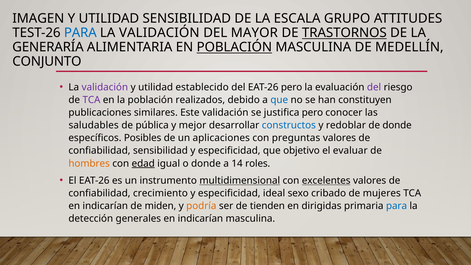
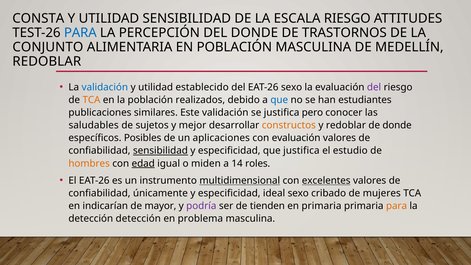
IMAGEN: IMAGEN -> CONSTA
ESCALA GRUPO: GRUPO -> RIESGO
VALIDACIÓN at (159, 33): VALIDACIÓN -> PERCEPCIÓN
DEL MAYOR: MAYOR -> DONDE
TRASTORNOS underline: present -> none
GENERARÍA: GENERARÍA -> CONJUNTO
POBLACIÓN at (234, 47) underline: present -> none
CONJUNTO at (47, 62): CONJUNTO -> REDOBLAR
validación at (105, 87) colour: purple -> blue
EAT-26 pero: pero -> sexo
TCA at (91, 100) colour: purple -> orange
constituyen: constituyen -> estudiantes
pública: pública -> sujetos
constructos colour: blue -> orange
con preguntas: preguntas -> evaluación
sensibilidad at (160, 151) underline: none -> present
que objetivo: objetivo -> justifica
evaluar: evaluar -> estudio
o donde: donde -> miden
crecimiento: crecimiento -> únicamente
miden: miden -> mayor
podría colour: orange -> purple
en dirigidas: dirigidas -> primaria
para at (397, 206) colour: blue -> orange
detección generales: generales -> detección
indicarían at (200, 219): indicarían -> problema
